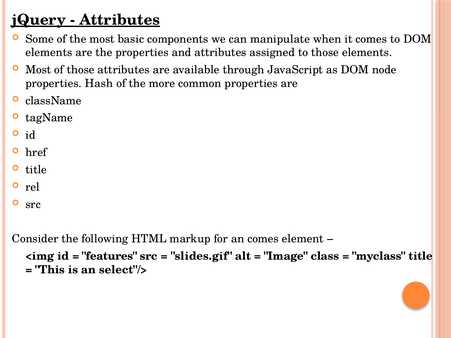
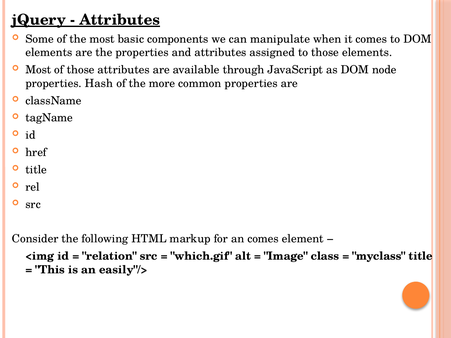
features: features -> relation
slides.gif: slides.gif -> which.gif
select"/>: select"/> -> easily"/>
